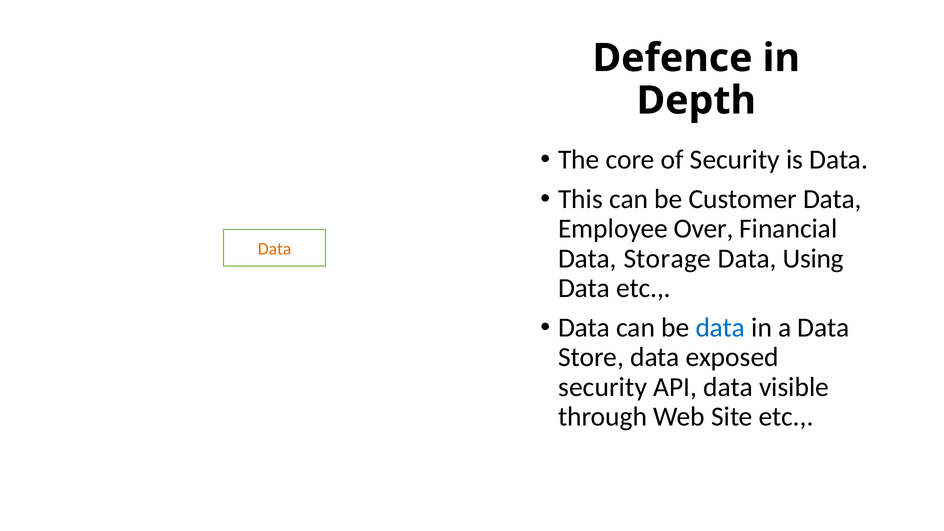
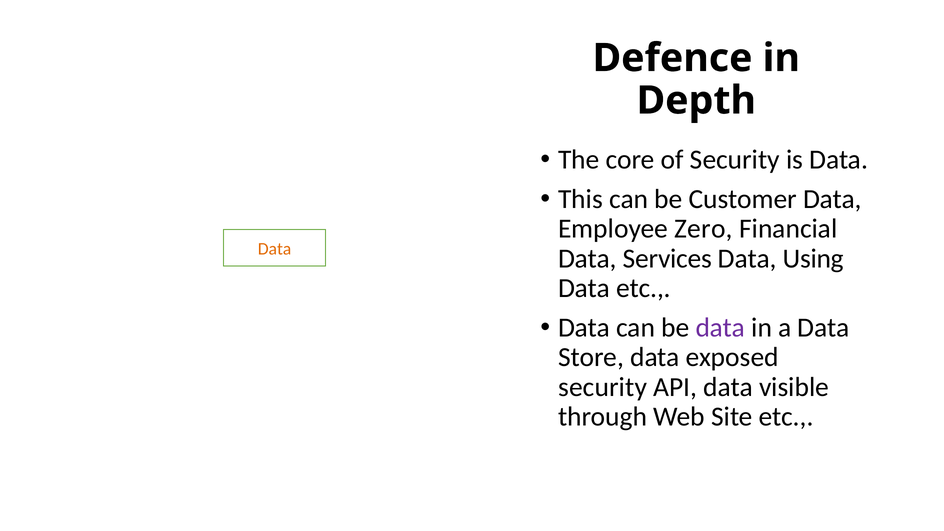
Over: Over -> Zero
Storage: Storage -> Services
data at (720, 328) colour: blue -> purple
